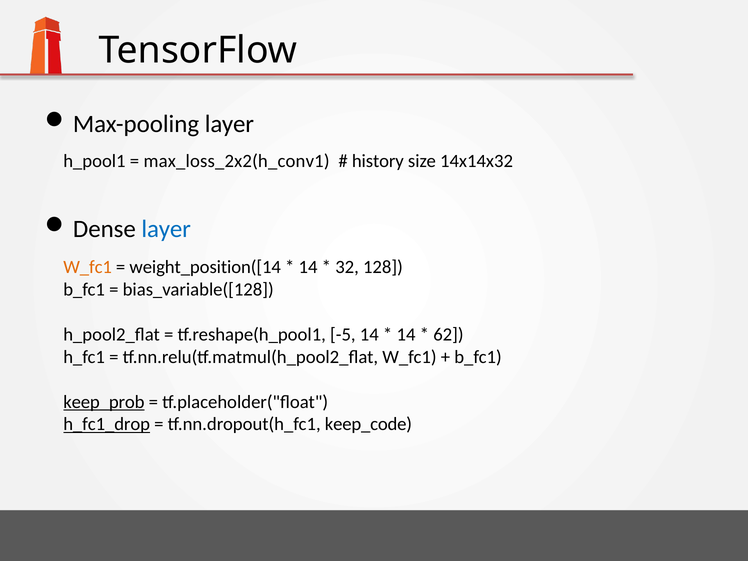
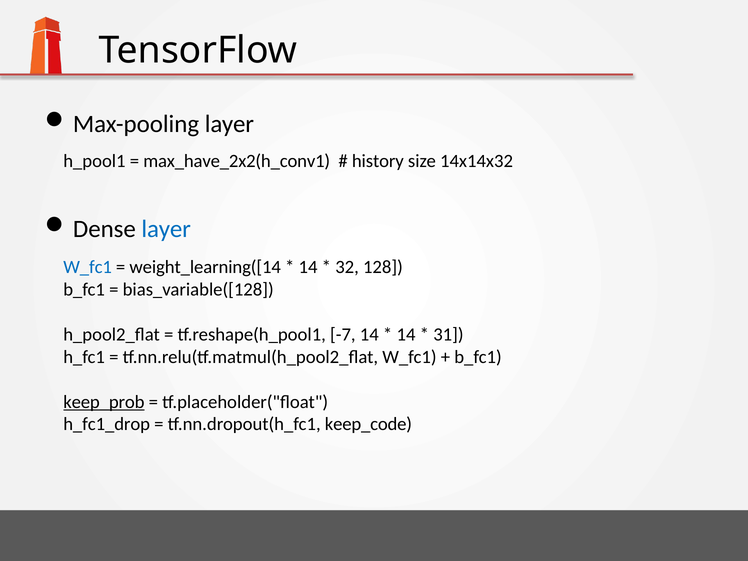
max_loss_2x2(h_conv1: max_loss_2x2(h_conv1 -> max_have_2x2(h_conv1
W_fc1 at (88, 267) colour: orange -> blue
weight_position([14: weight_position([14 -> weight_learning([14
-5: -5 -> -7
62: 62 -> 31
h_fc1_drop underline: present -> none
